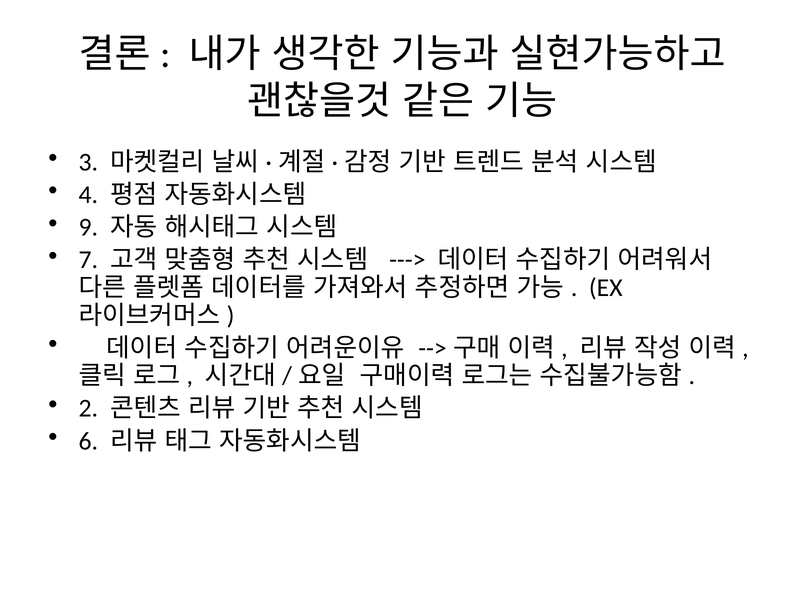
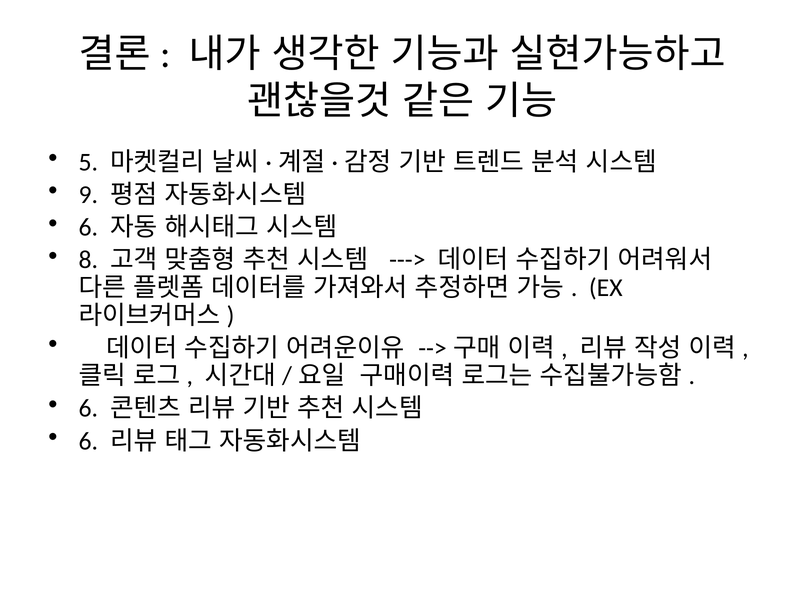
3: 3 -> 5
4: 4 -> 9
9 at (88, 227): 9 -> 6
7: 7 -> 8
2 at (88, 408): 2 -> 6
